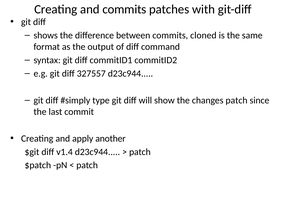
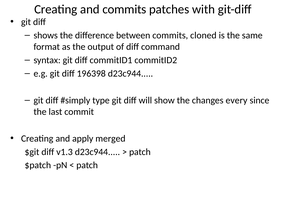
327557: 327557 -> 196398
changes patch: patch -> every
another: another -> merged
v1.4: v1.4 -> v1.3
